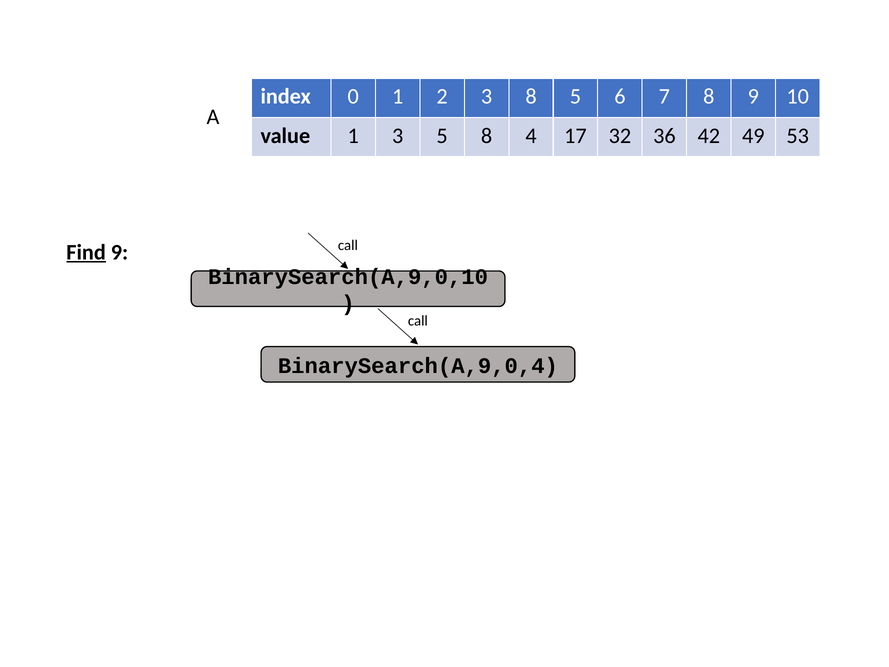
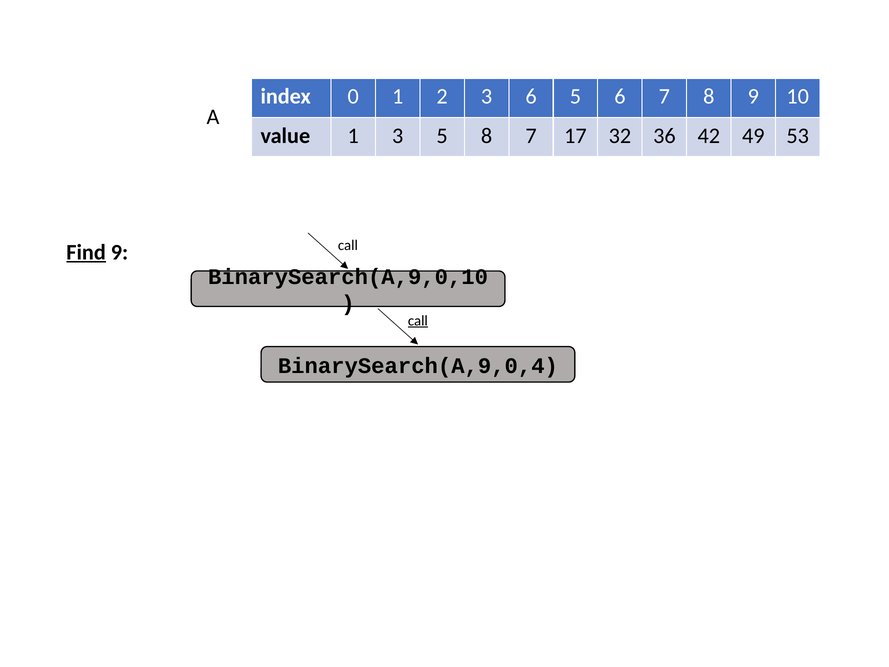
3 8: 8 -> 6
8 4: 4 -> 7
call at (418, 321) underline: none -> present
